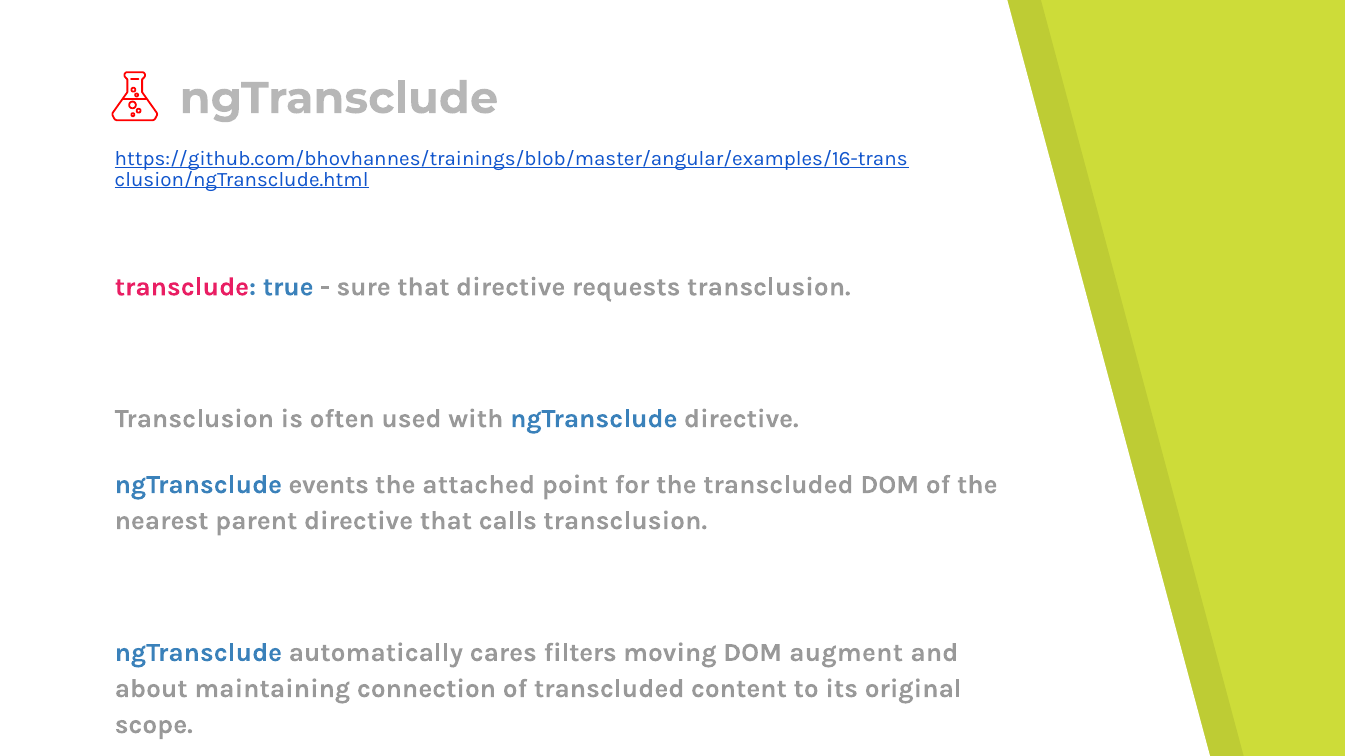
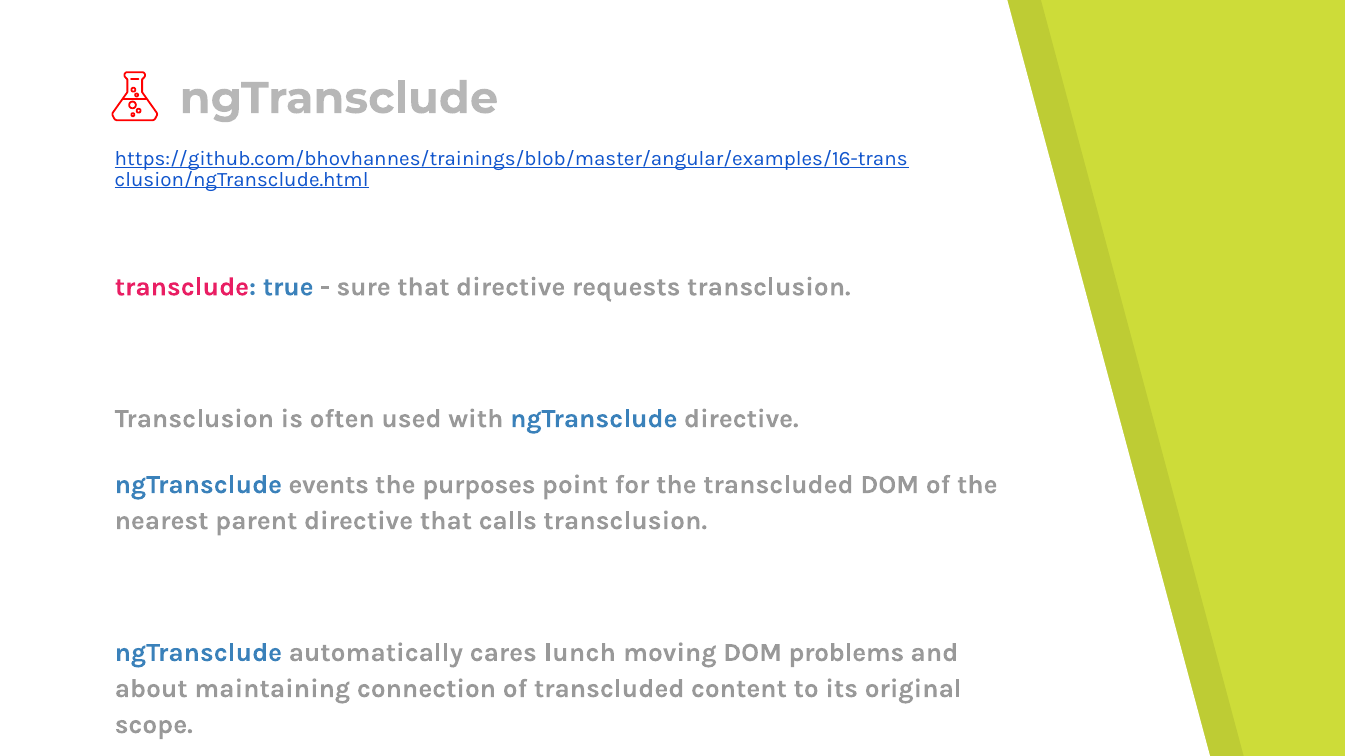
attached: attached -> purposes
filters: filters -> lunch
augment: augment -> problems
